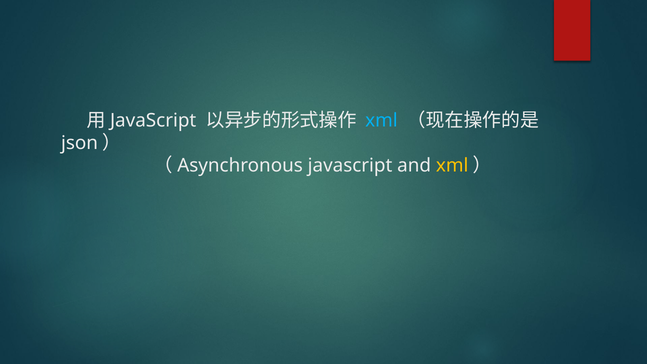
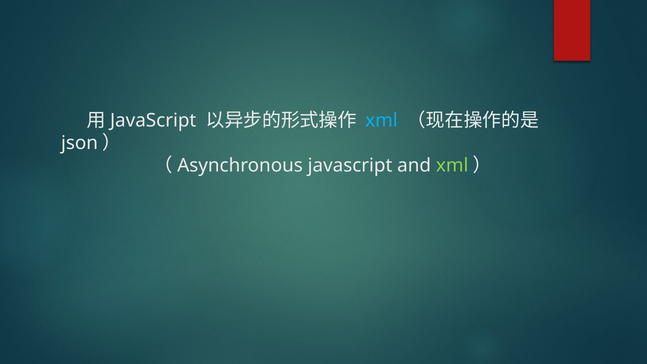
xml at (452, 166) colour: yellow -> light green
